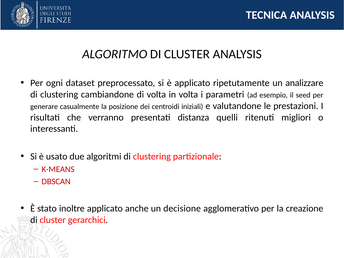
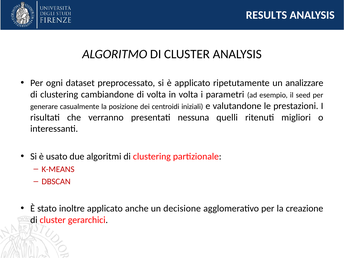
TECNICA: TECNICA -> RESULTS
distanza: distanza -> nessuna
